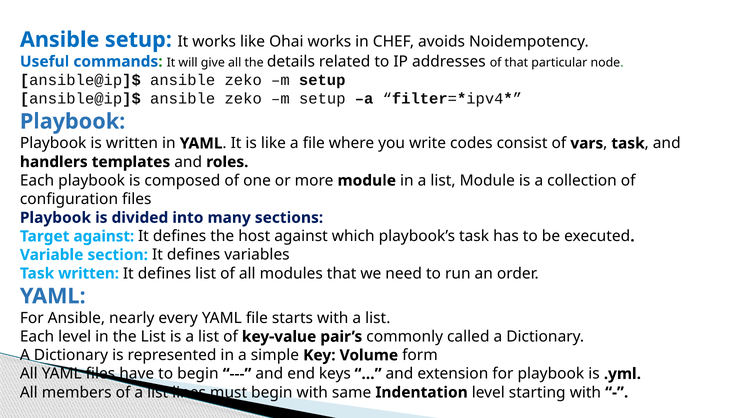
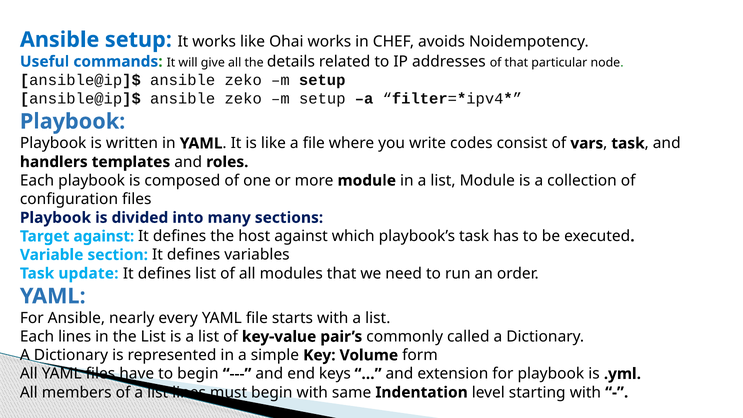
Task written: written -> update
Each level: level -> lines
